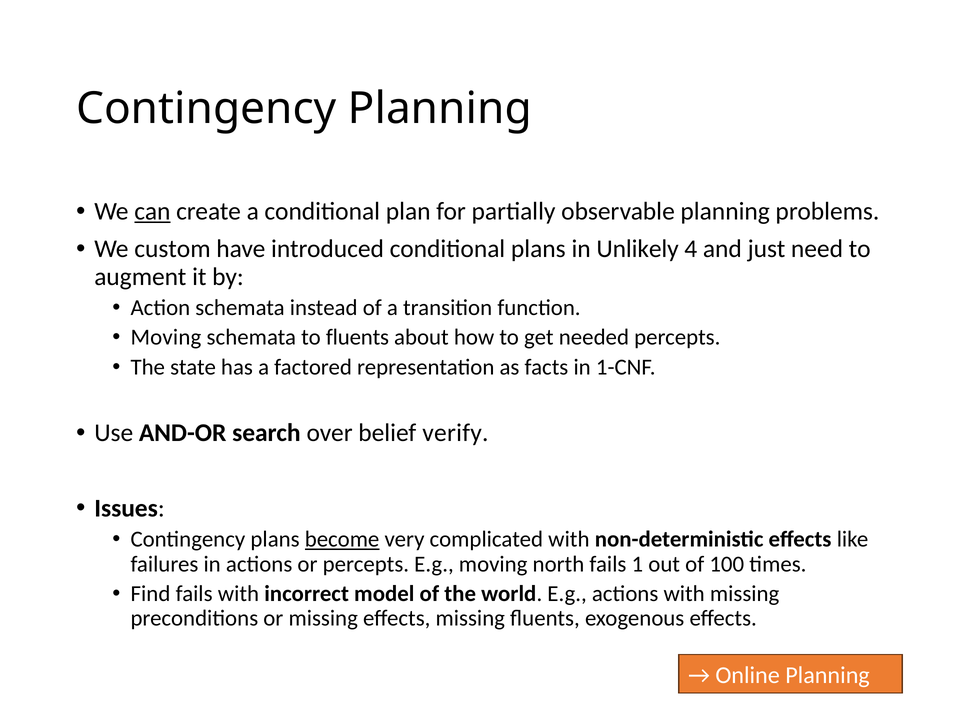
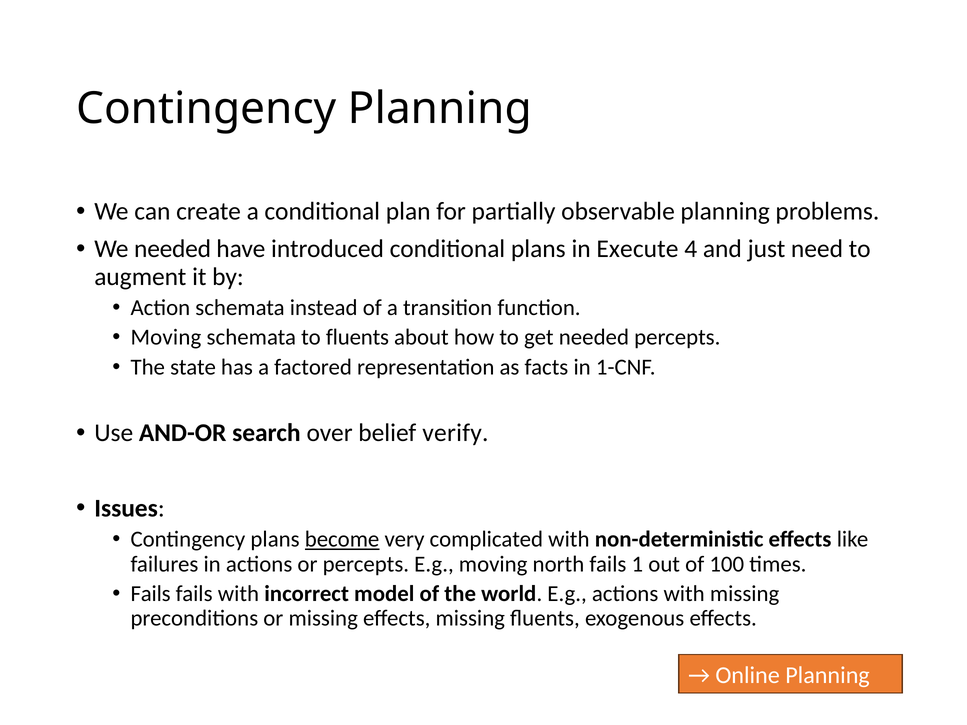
can underline: present -> none
We custom: custom -> needed
Unlikely: Unlikely -> Execute
Find at (150, 594): Find -> Fails
